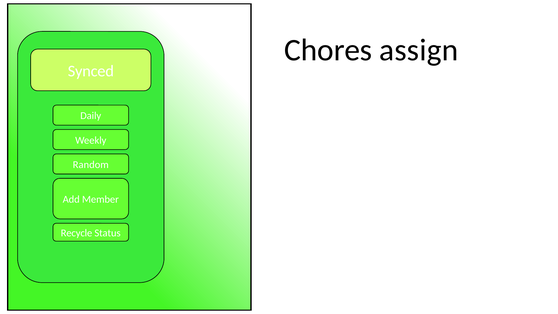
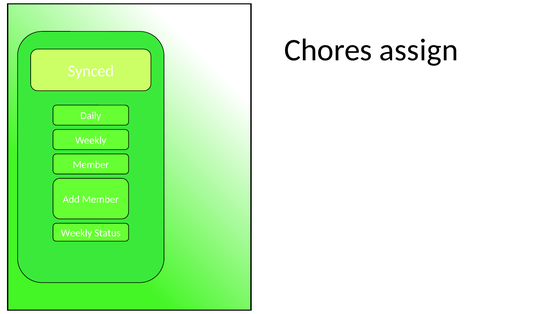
Random at (91, 165): Random -> Member
Recycle at (77, 233): Recycle -> Weekly
